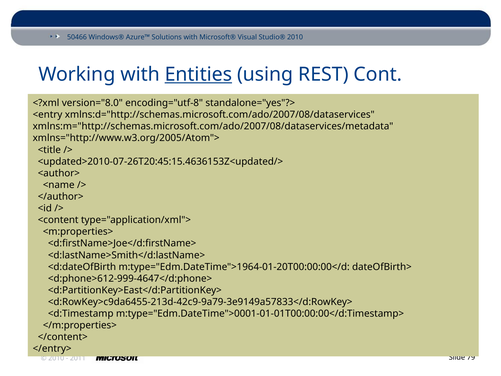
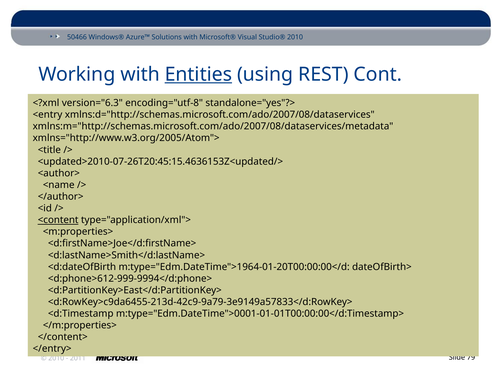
version="8.0: version="8.0 -> version="6.3
<content underline: none -> present
<d:phone>612-999-4647</d:phone>: <d:phone>612-999-4647</d:phone> -> <d:phone>612-999-9994</d:phone>
